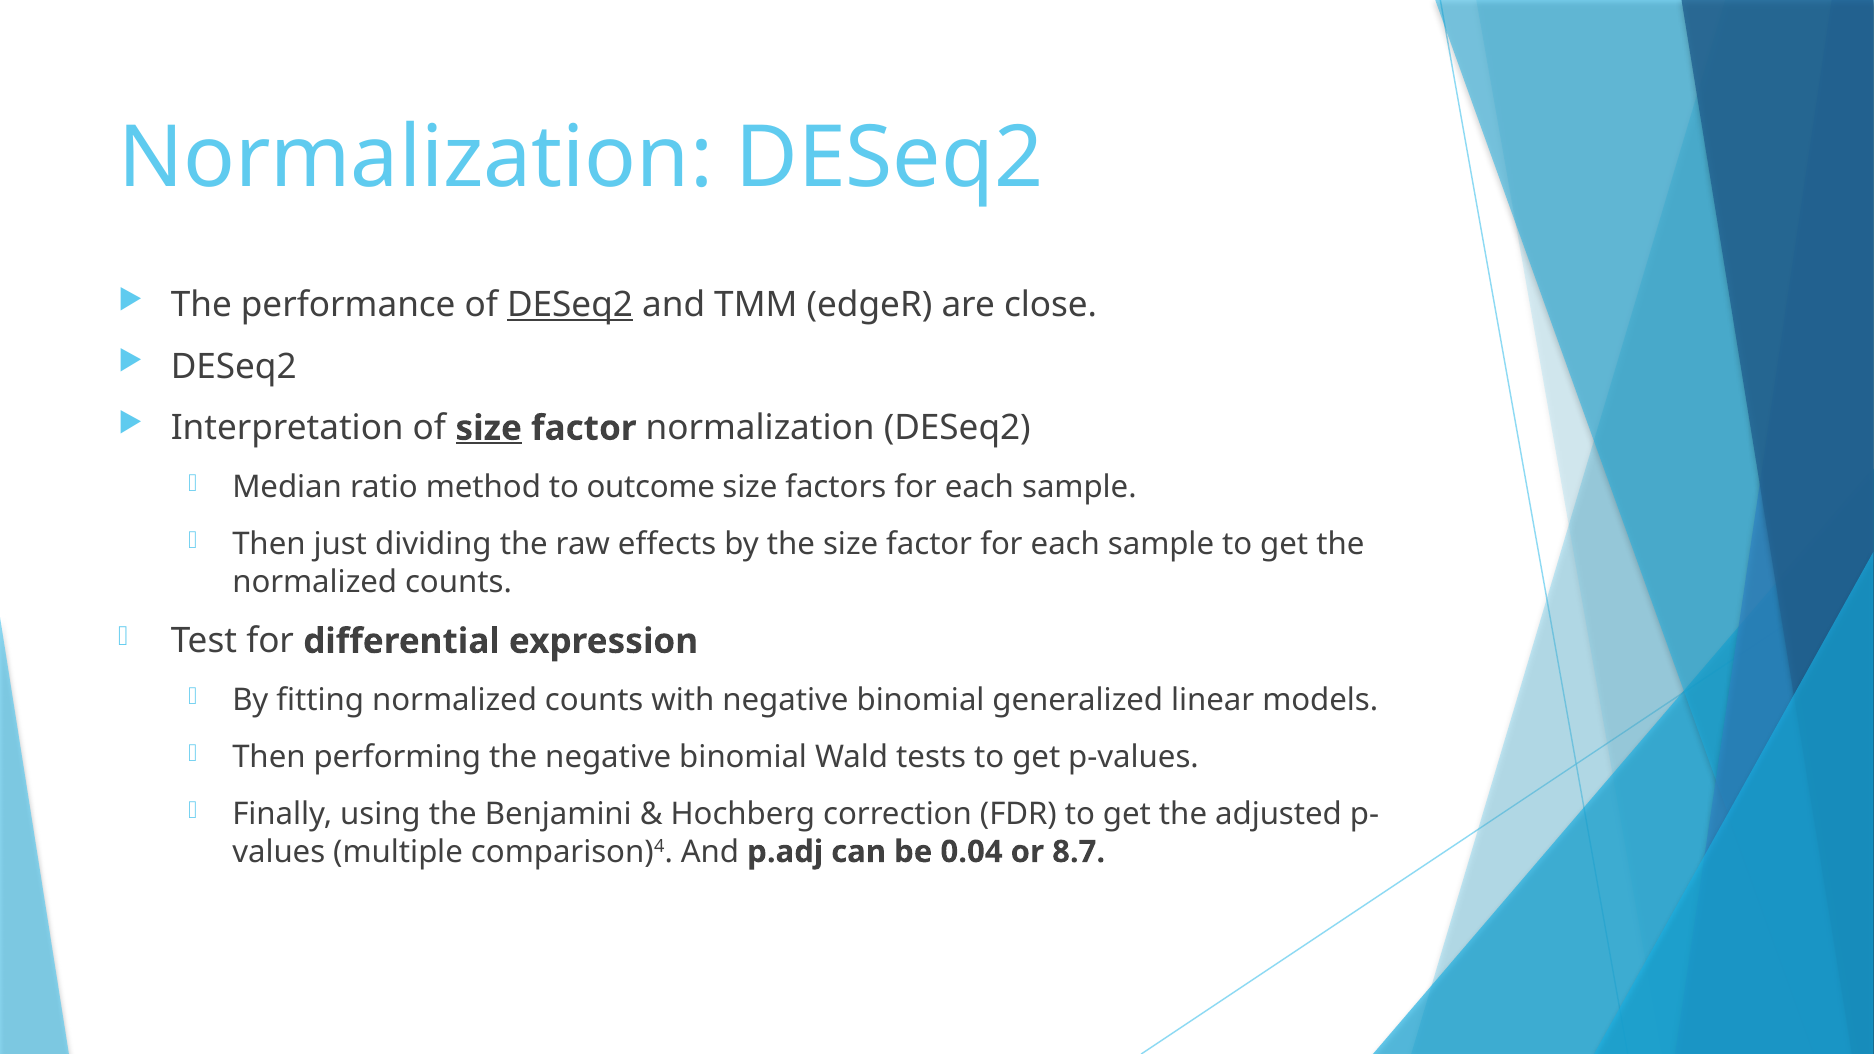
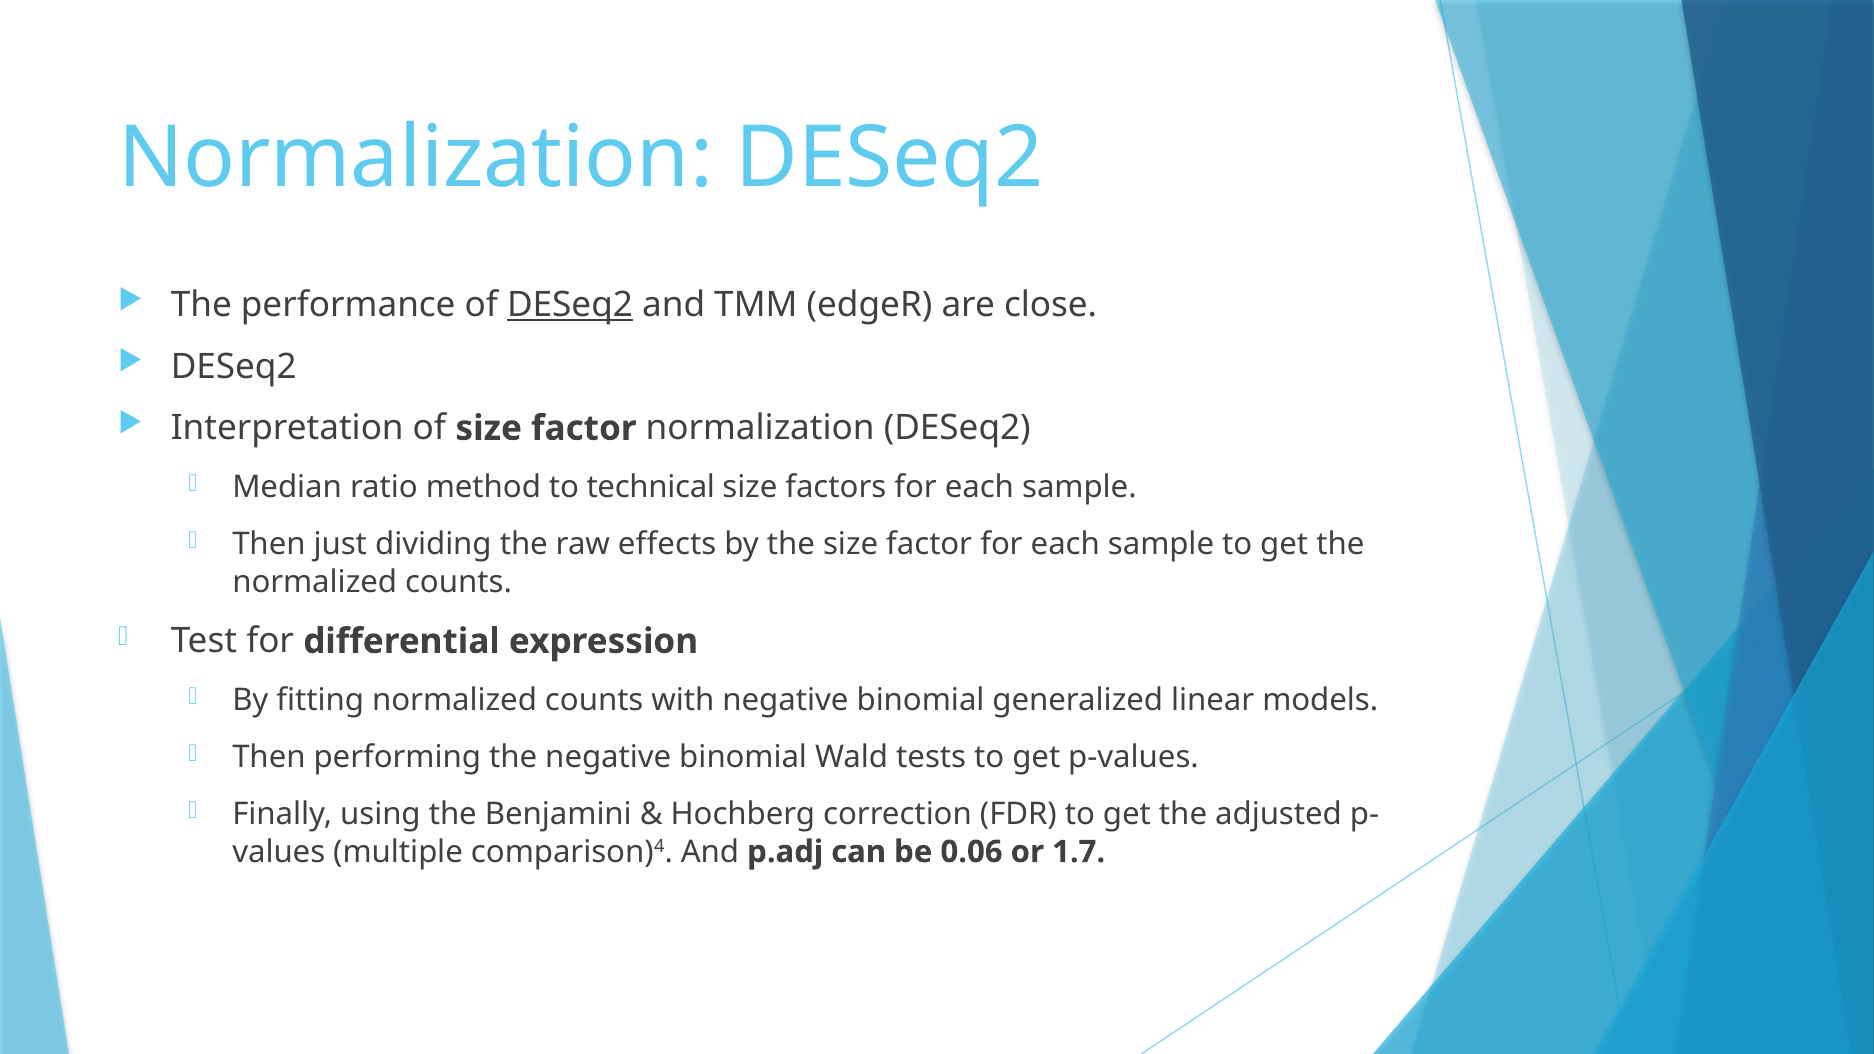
size at (489, 428) underline: present -> none
outcome: outcome -> technical
0.04: 0.04 -> 0.06
8.7: 8.7 -> 1.7
